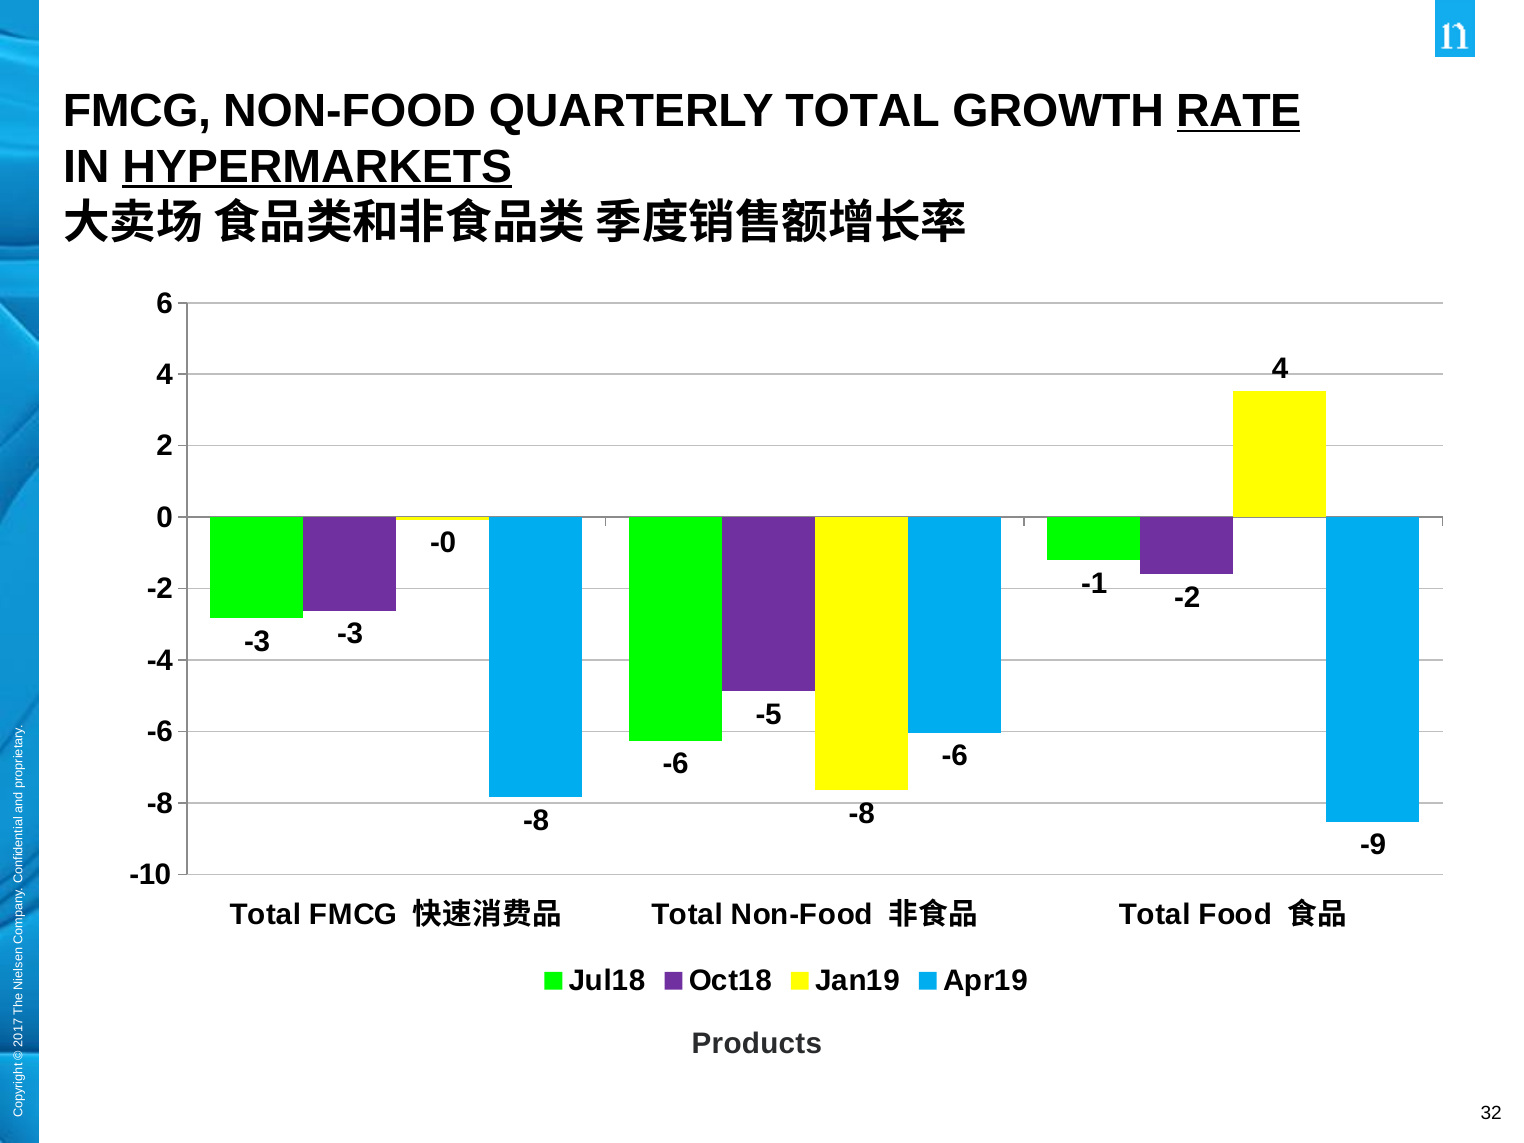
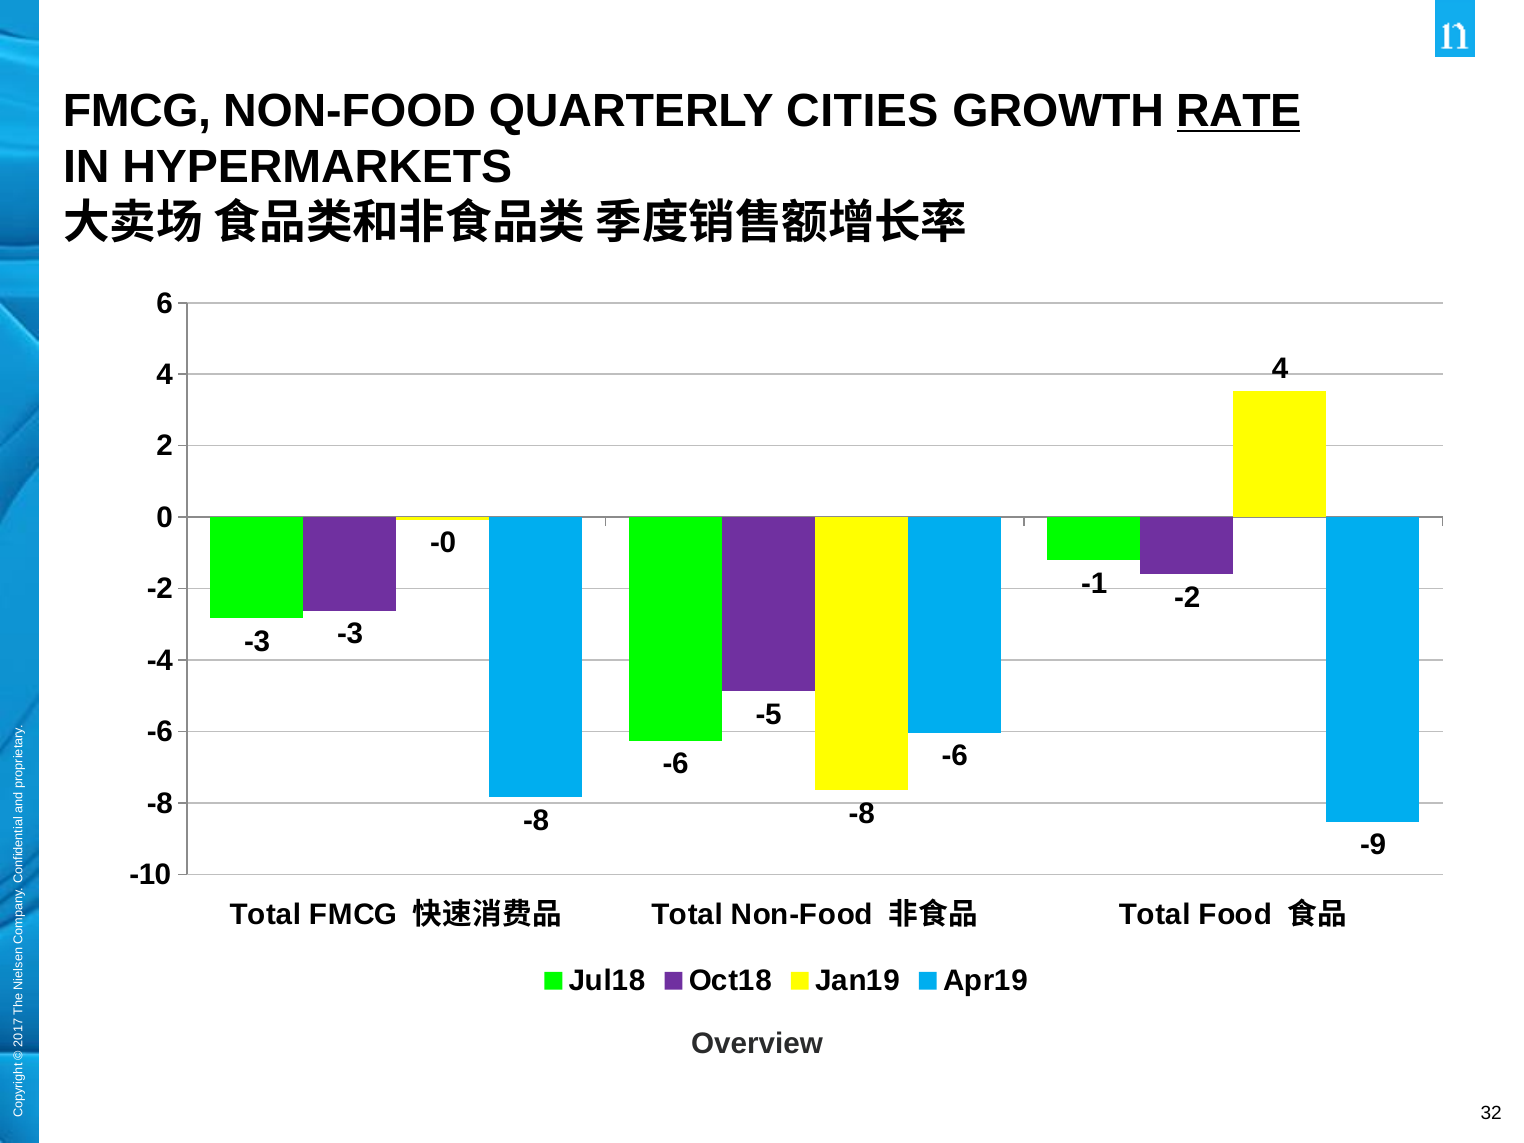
QUARTERLY TOTAL: TOTAL -> CITIES
HYPERMARKETS underline: present -> none
Products: Products -> Overview
